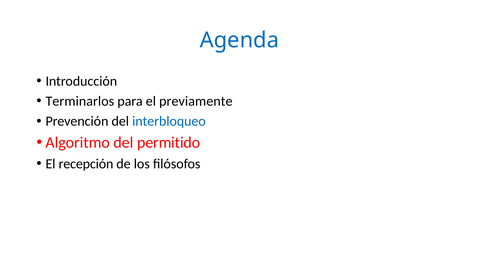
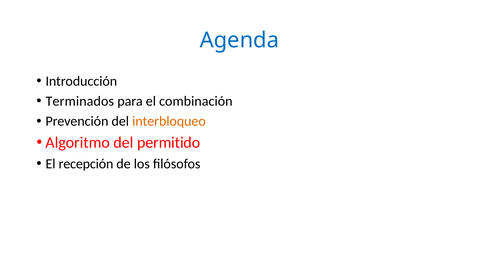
Terminarlos: Terminarlos -> Terminados
previamente: previamente -> combinación
interbloqueo colour: blue -> orange
